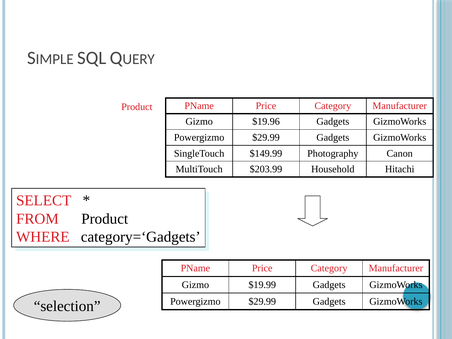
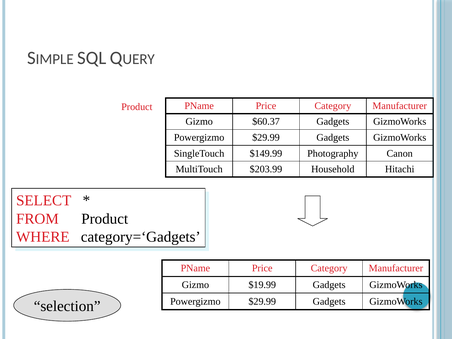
$19.96: $19.96 -> $60.37
